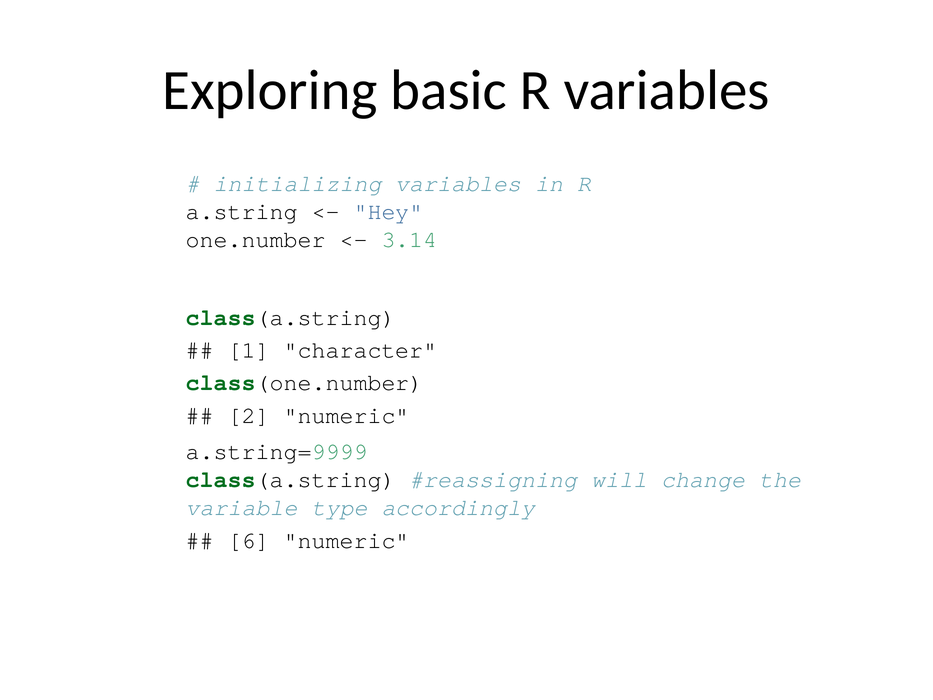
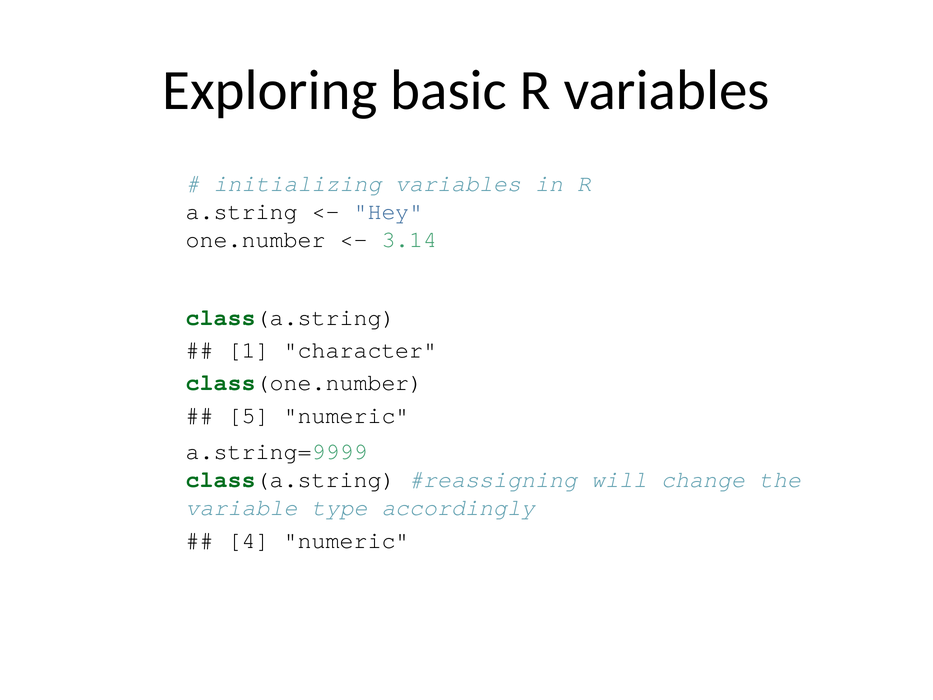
2: 2 -> 5
6: 6 -> 4
